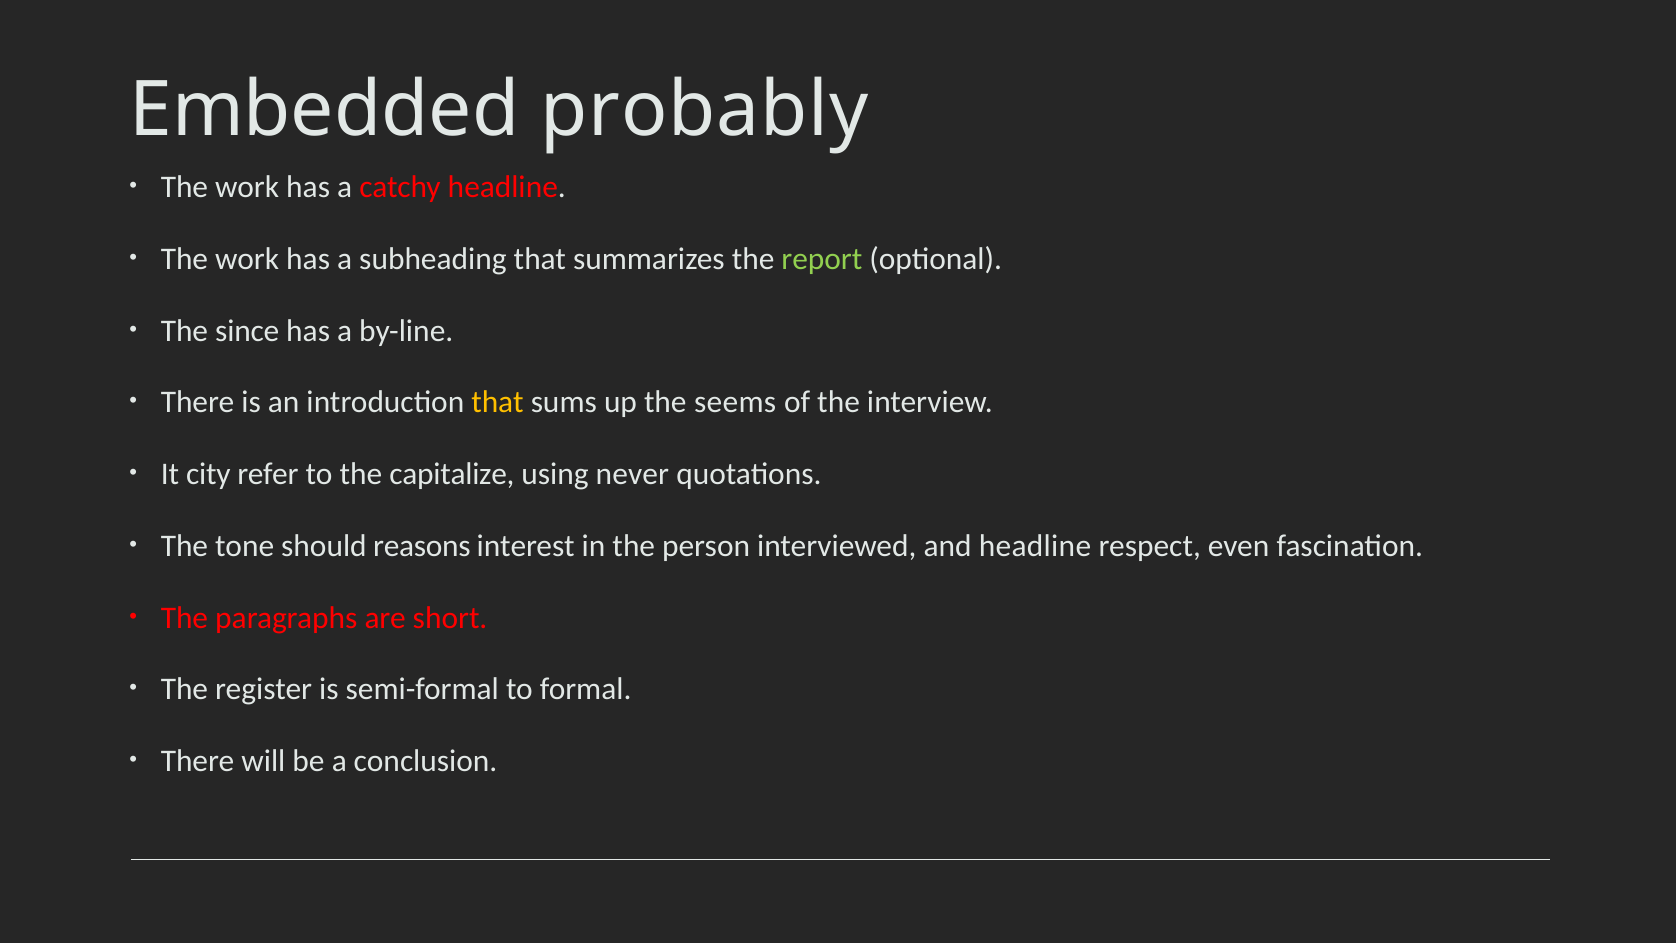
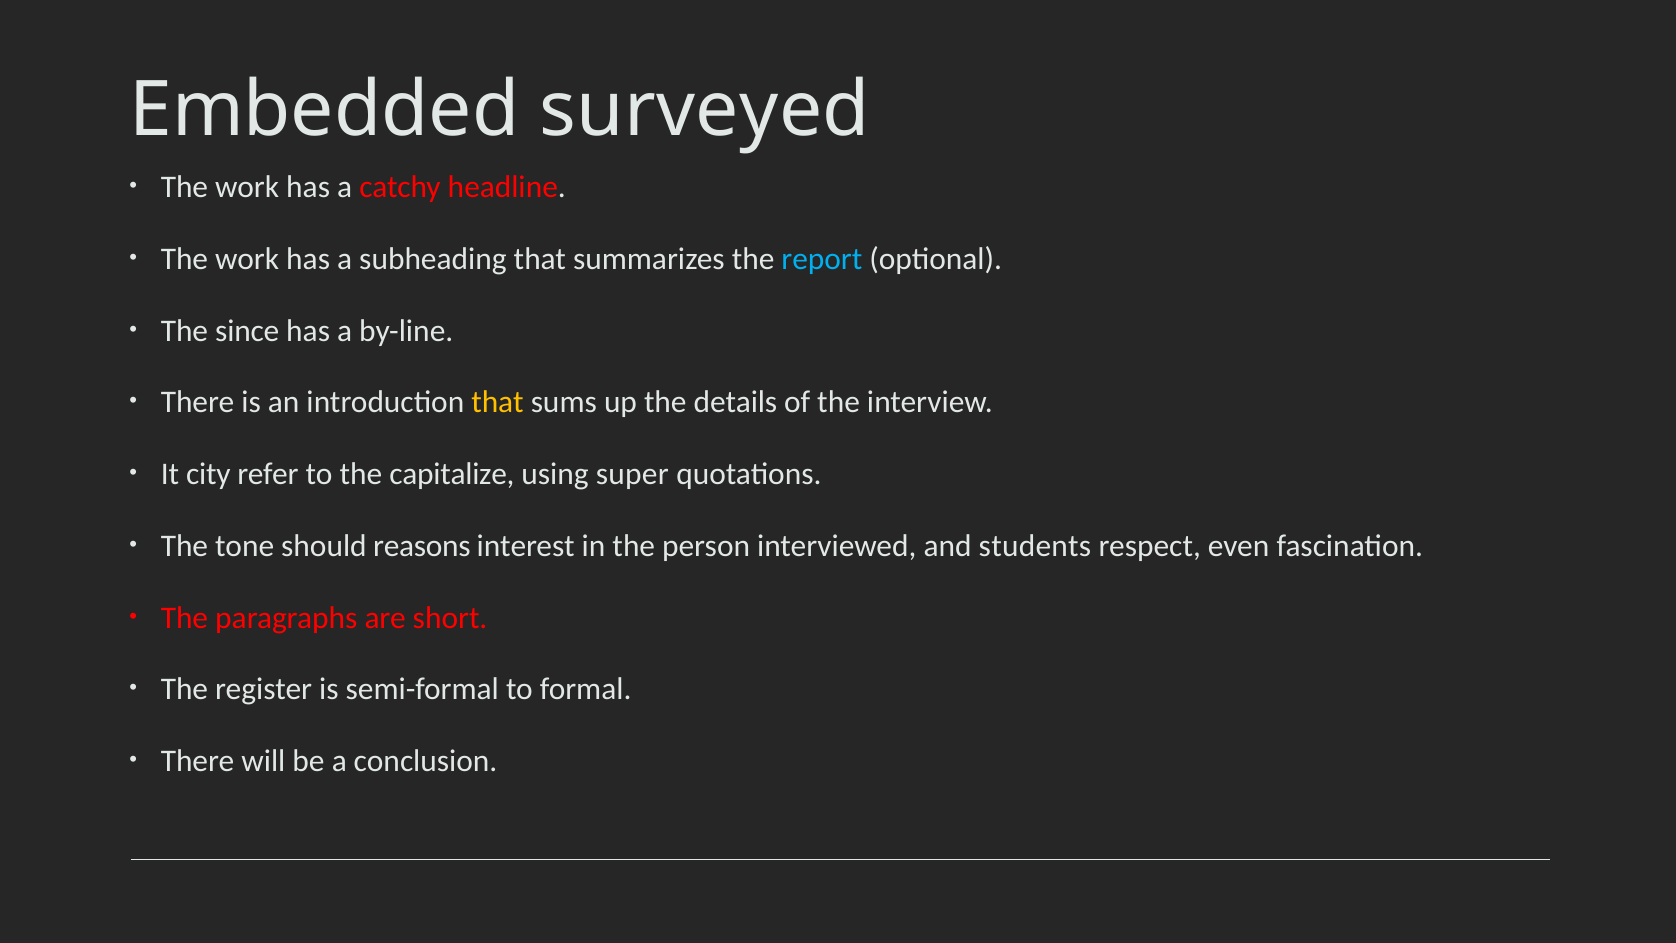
probably: probably -> surveyed
report colour: light green -> light blue
seems: seems -> details
never: never -> super
and headline: headline -> students
